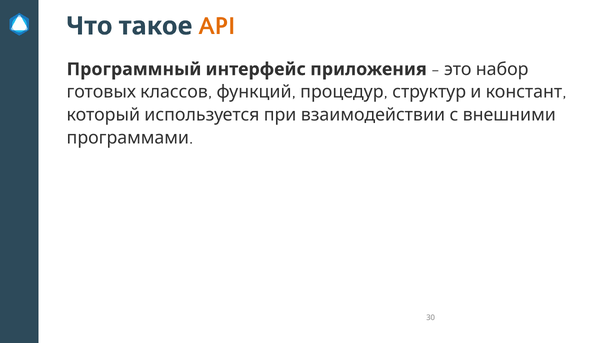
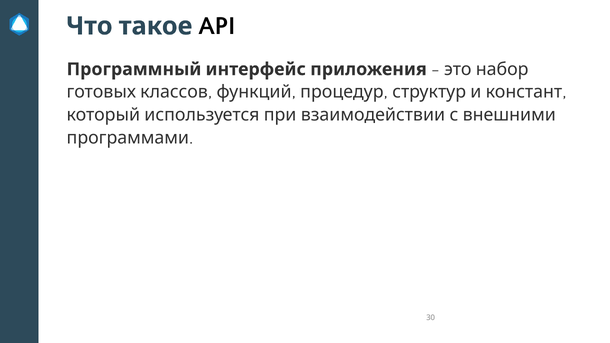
API colour: orange -> black
